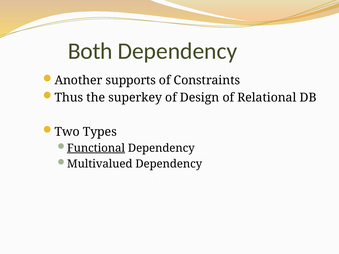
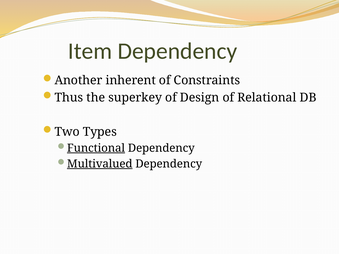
Both: Both -> Item
supports: supports -> inherent
Multivalued underline: none -> present
